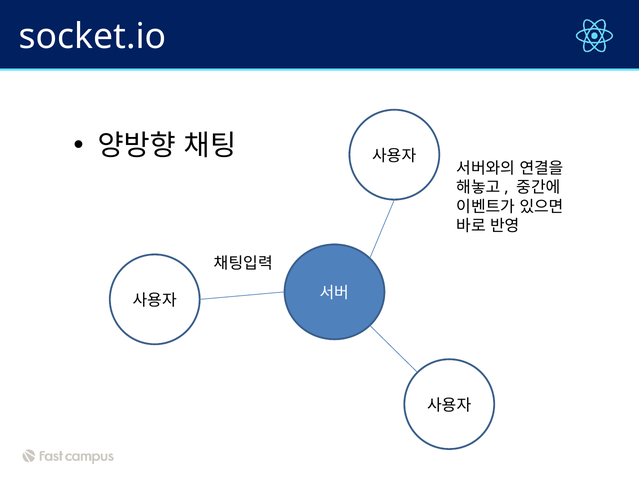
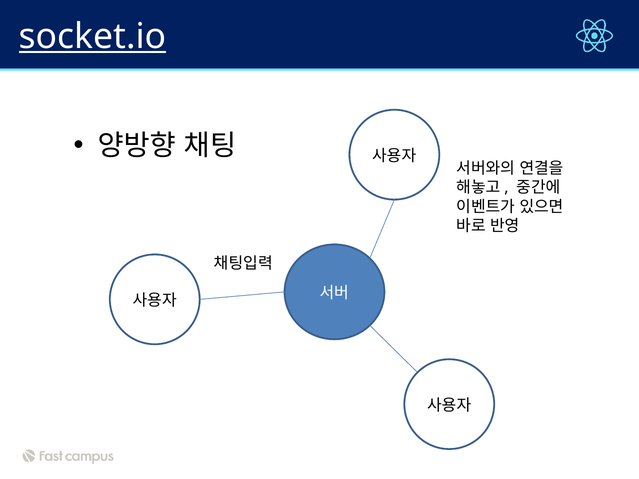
socket.io underline: none -> present
